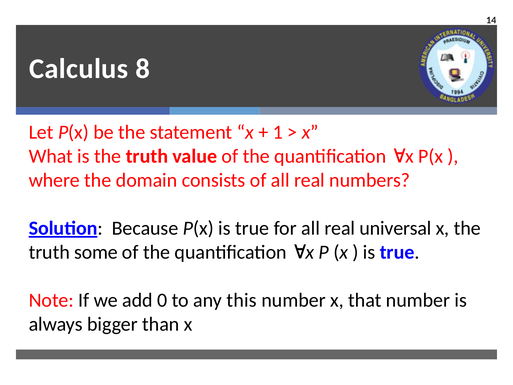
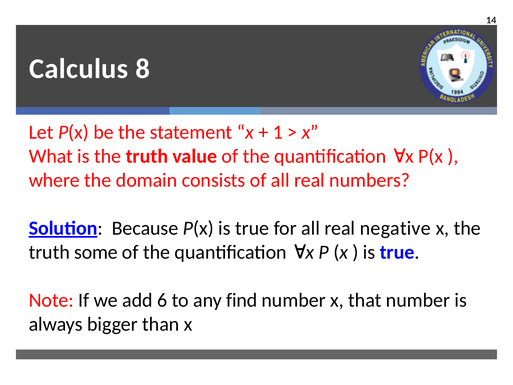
universal: universal -> negative
0: 0 -> 6
this: this -> find
